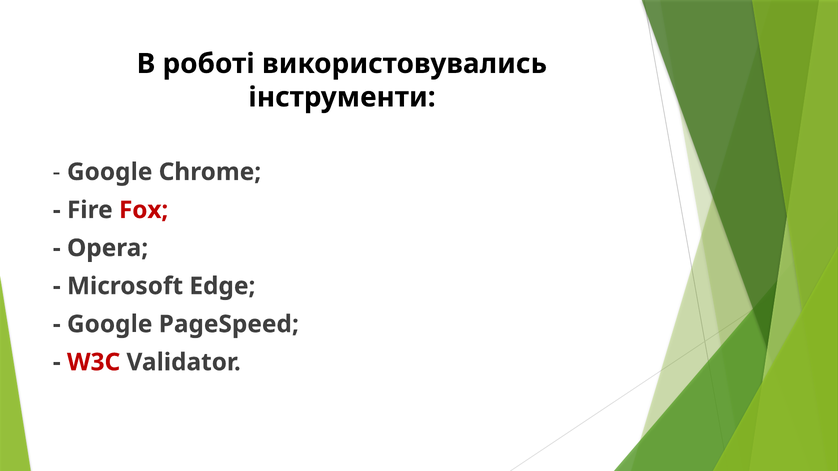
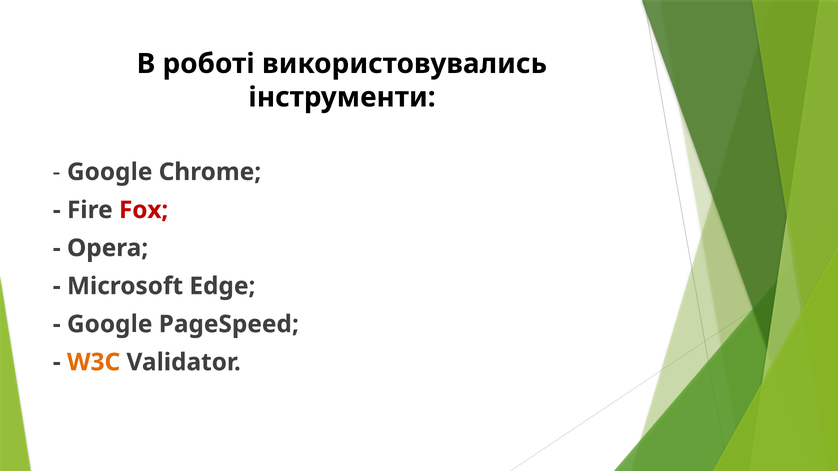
W3C colour: red -> orange
